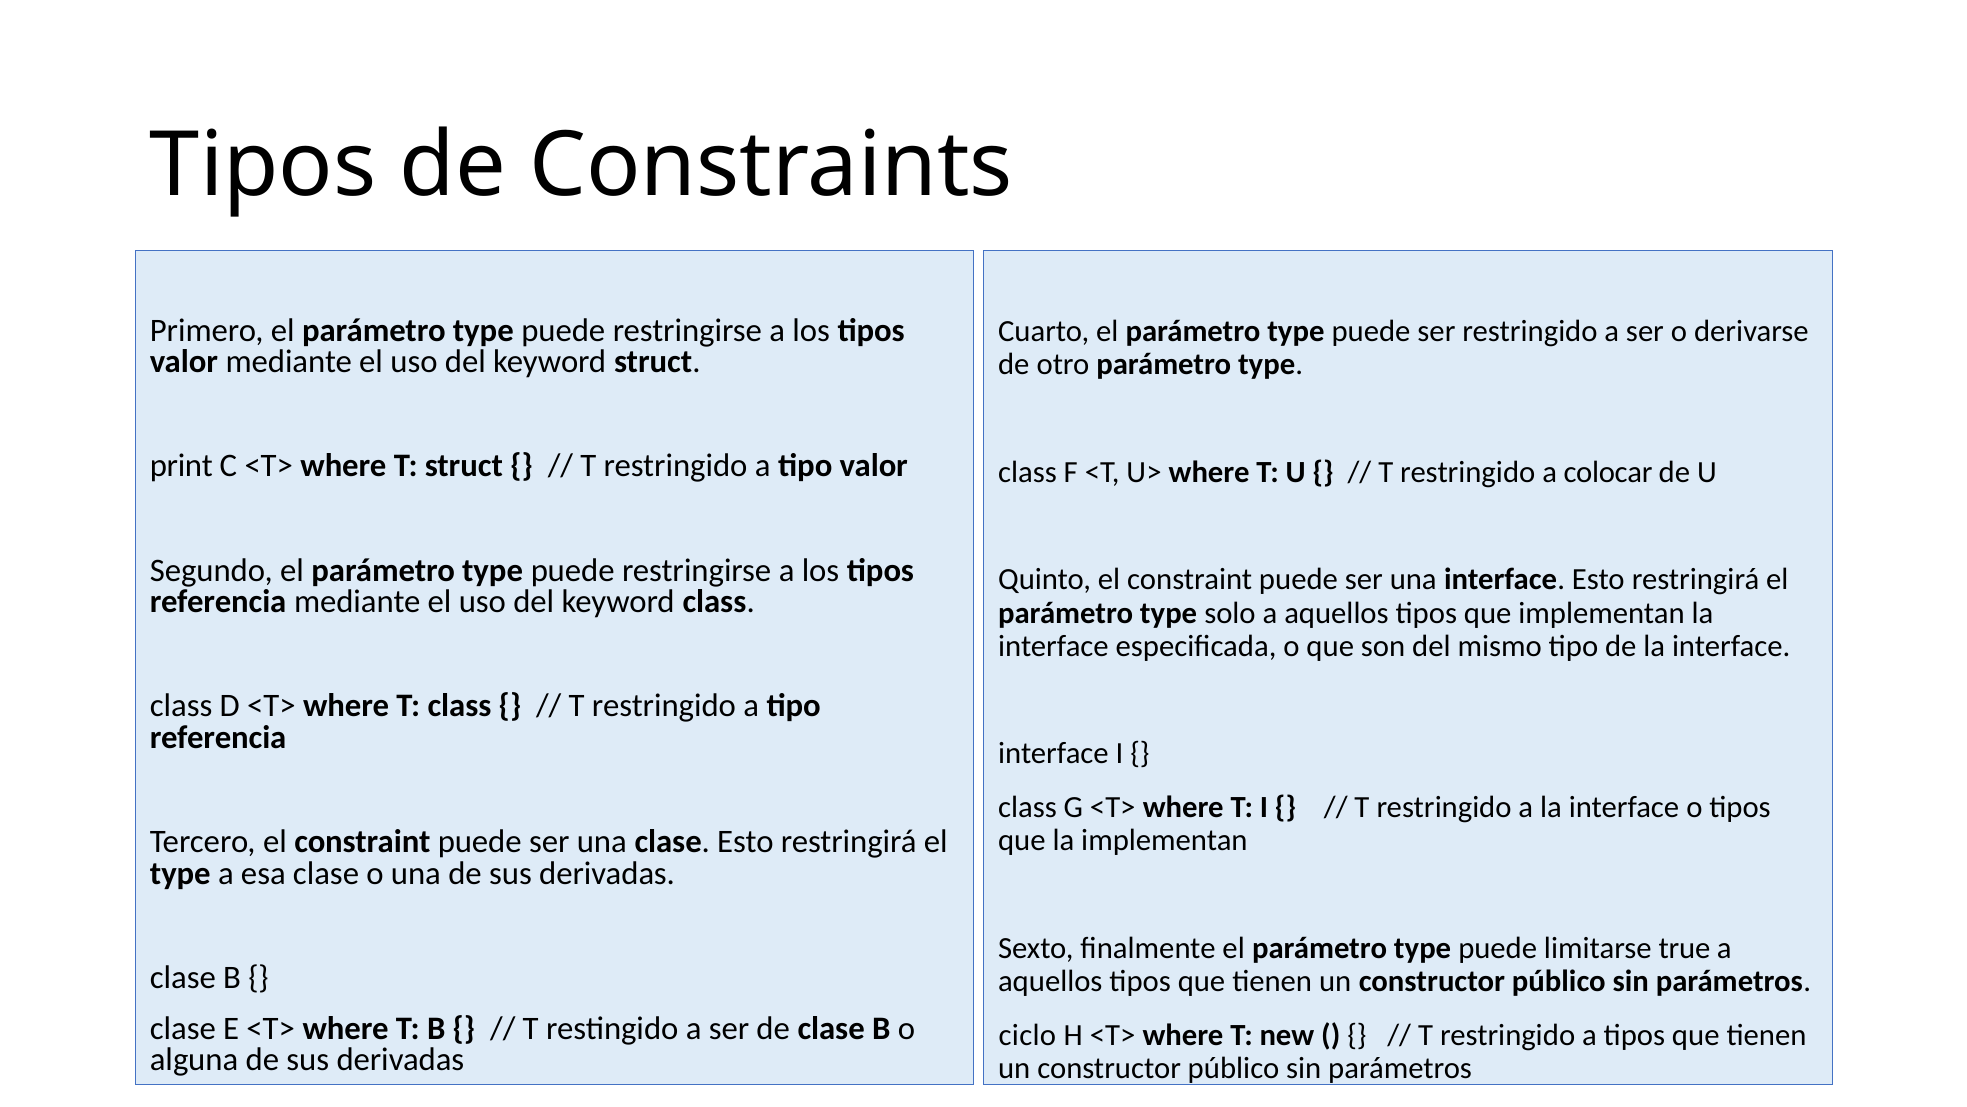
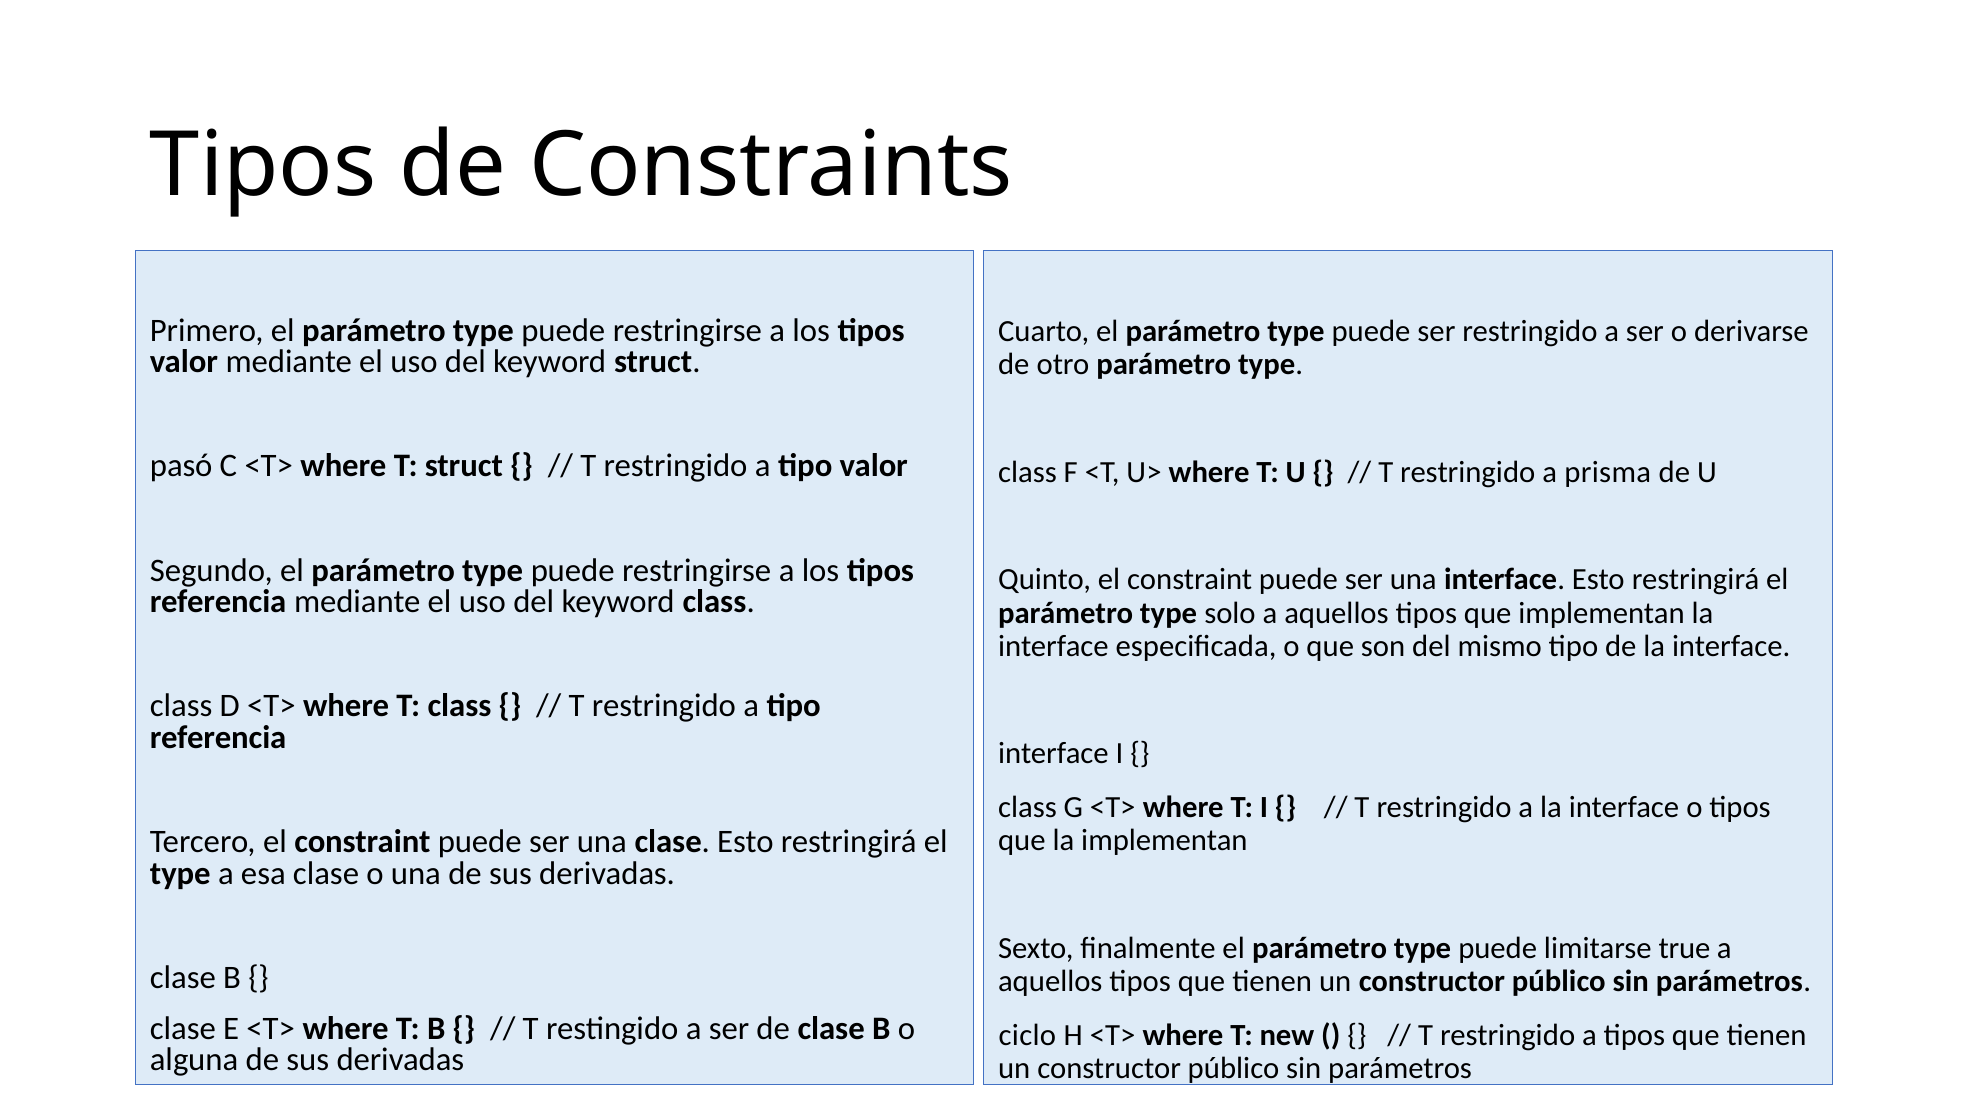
print: print -> pasó
colocar: colocar -> prisma
